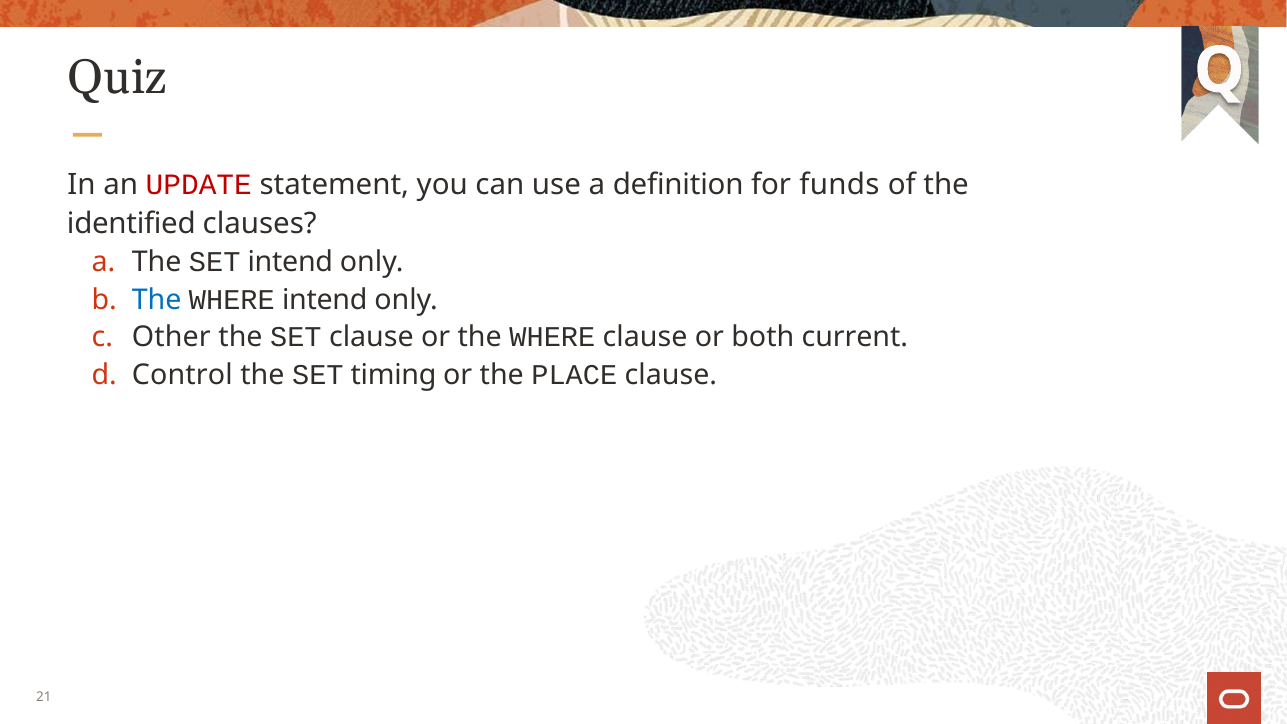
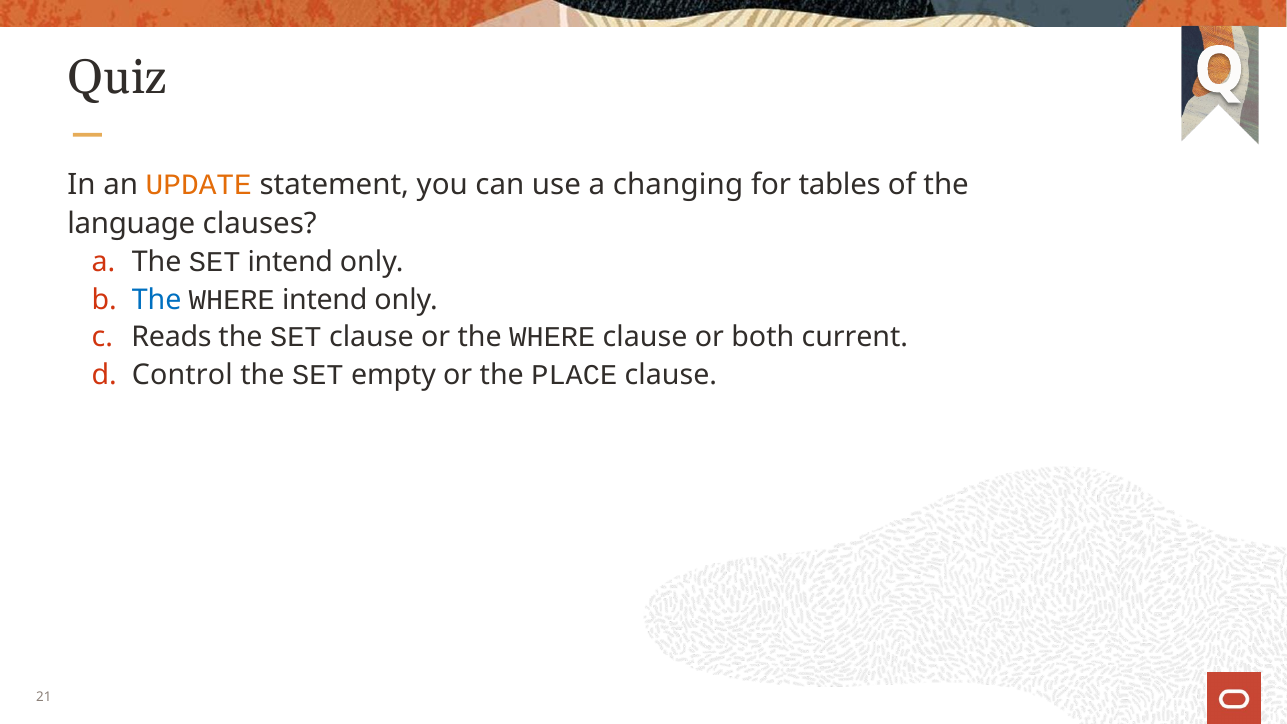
UPDATE colour: red -> orange
definition: definition -> changing
funds: funds -> tables
identified: identified -> language
Other: Other -> Reads
timing: timing -> empty
